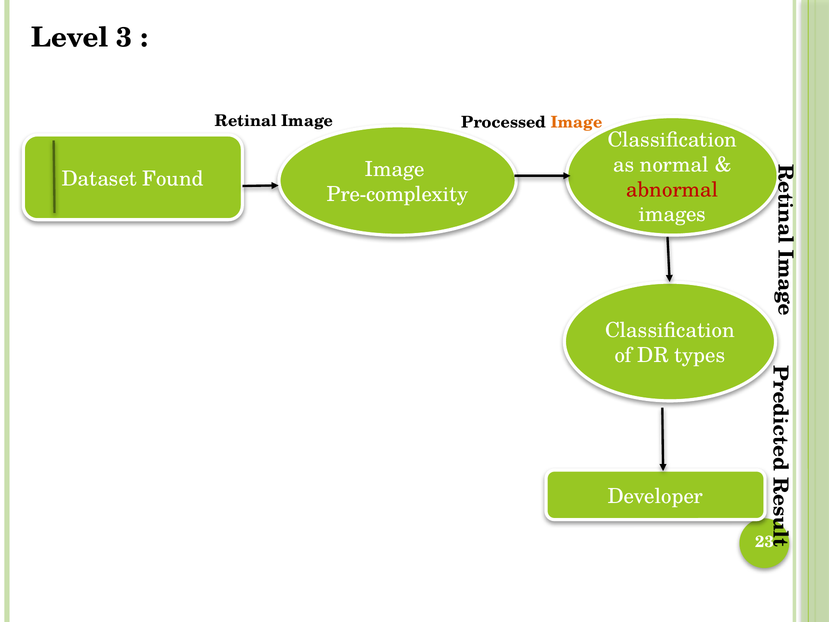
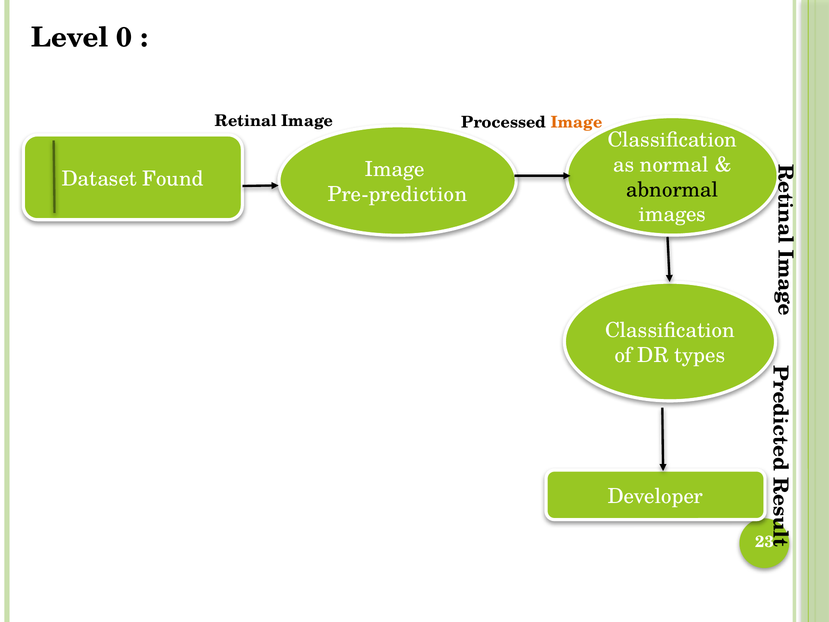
3: 3 -> 0
abnormal colour: red -> black
Pre-complexity: Pre-complexity -> Pre-prediction
